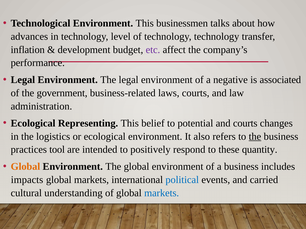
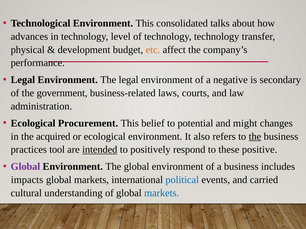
businessmen: businessmen -> consolidated
inflation: inflation -> physical
etc colour: purple -> orange
associated: associated -> secondary
Representing: Representing -> Procurement
and courts: courts -> might
logistics: logistics -> acquired
intended underline: none -> present
quantity: quantity -> positive
Global at (25, 167) colour: orange -> purple
